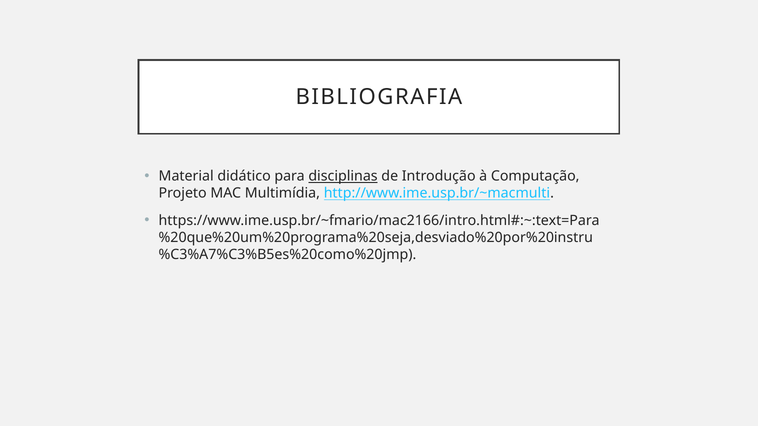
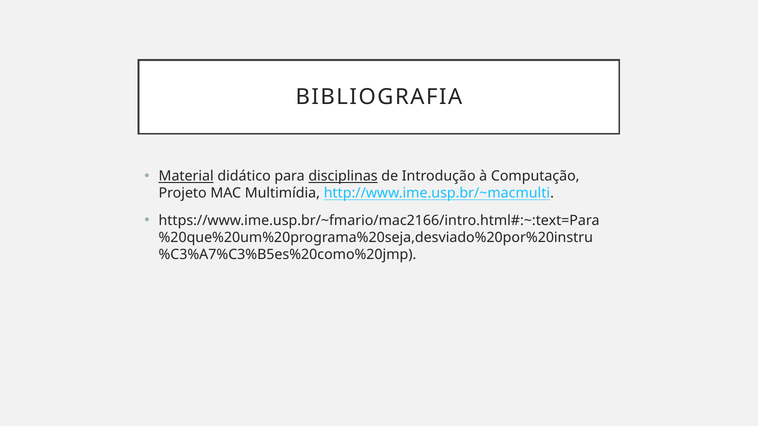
Material underline: none -> present
